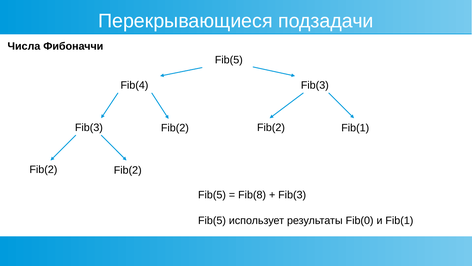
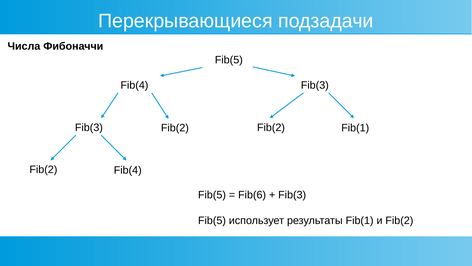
Fib(2 at (128, 170): Fib(2 -> Fib(4
Fib(8: Fib(8 -> Fib(6
результаты Fib(0: Fib(0 -> Fib(1
и Fib(1: Fib(1 -> Fib(2
